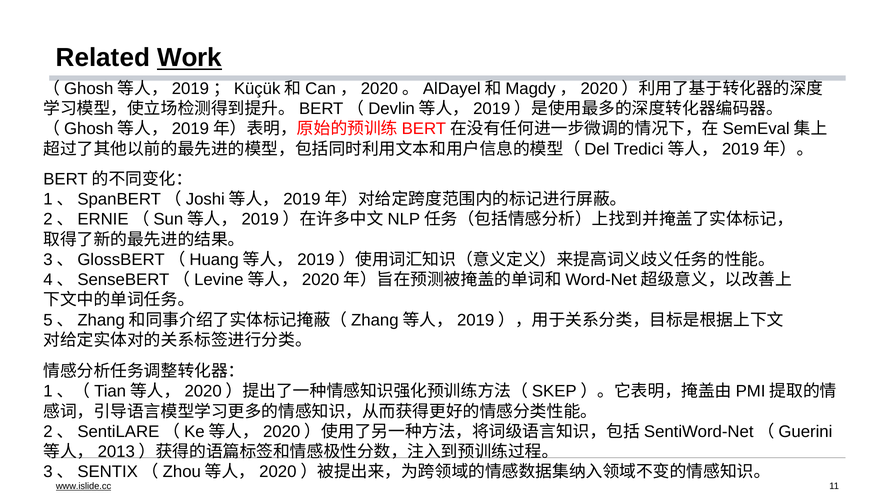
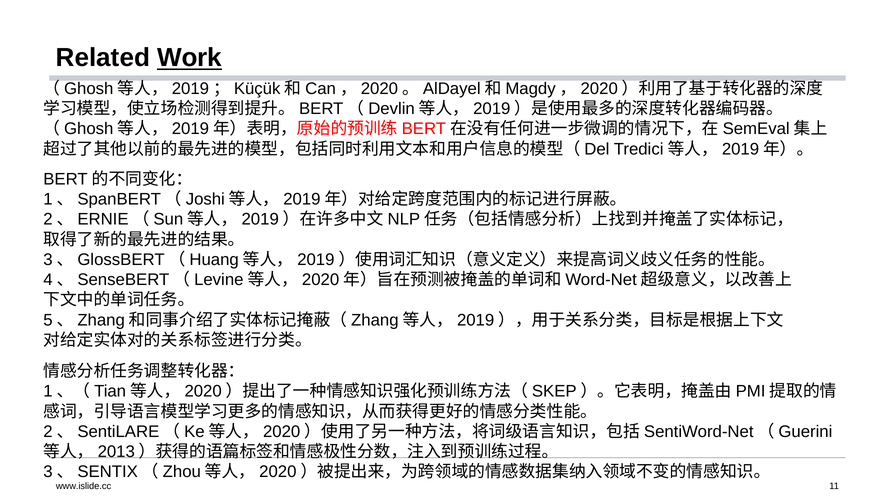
www.islide.cc underline: present -> none
